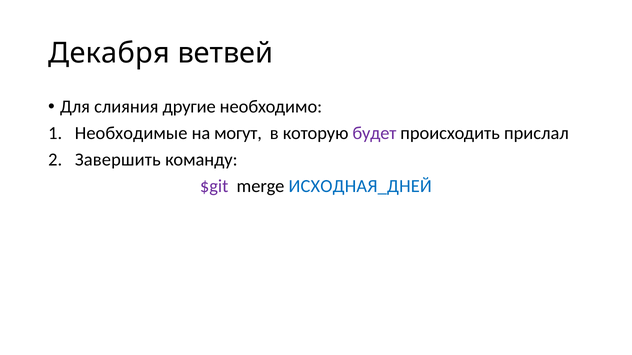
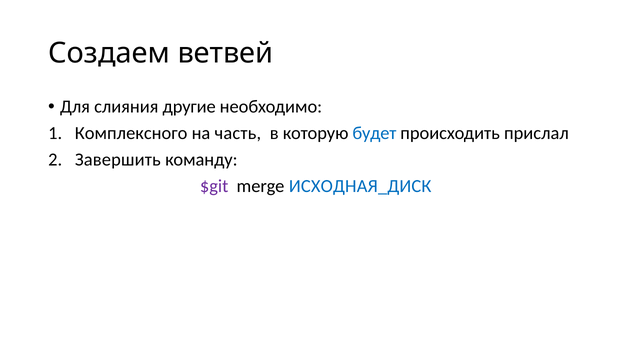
Декабря: Декабря -> Создаем
Необходимые: Необходимые -> Комплексного
могут: могут -> часть
будет colour: purple -> blue
ИСХОДНАЯ_ДНЕЙ: ИСХОДНАЯ_ДНЕЙ -> ИСХОДНАЯ_ДИСК
